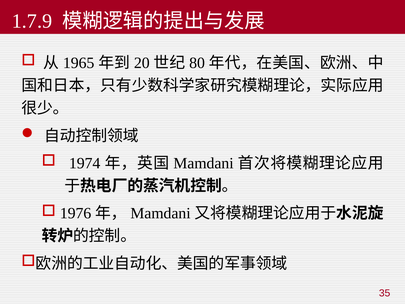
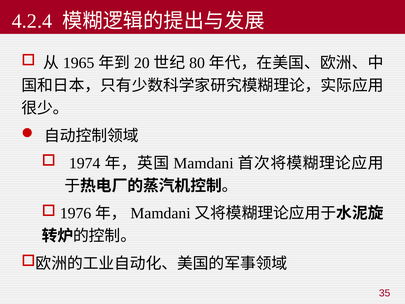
1.7.9: 1.7.9 -> 4.2.4
